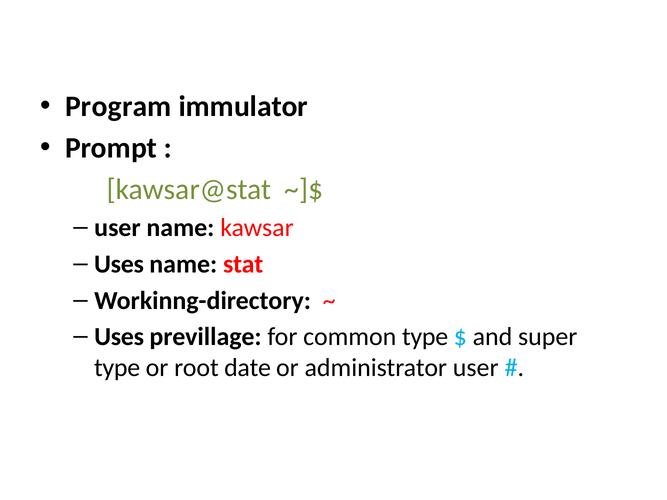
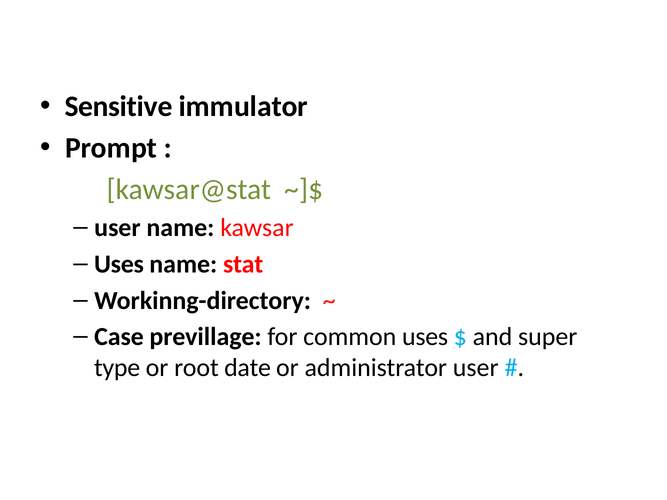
Program: Program -> Sensitive
Uses at (119, 337): Uses -> Case
common type: type -> uses
